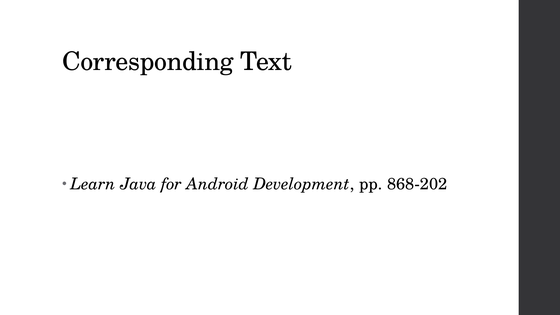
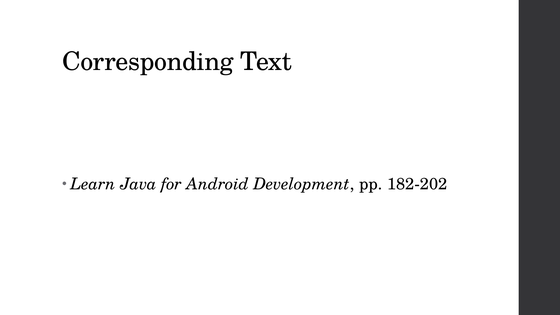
868-202: 868-202 -> 182-202
